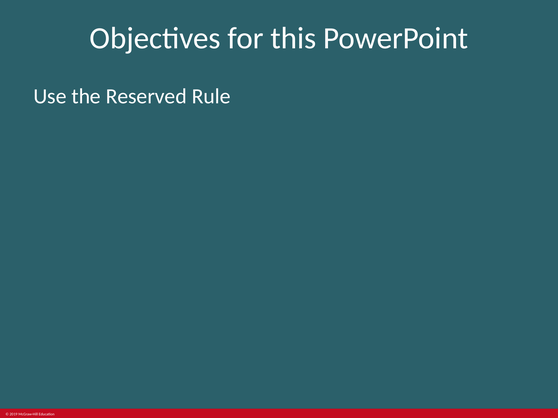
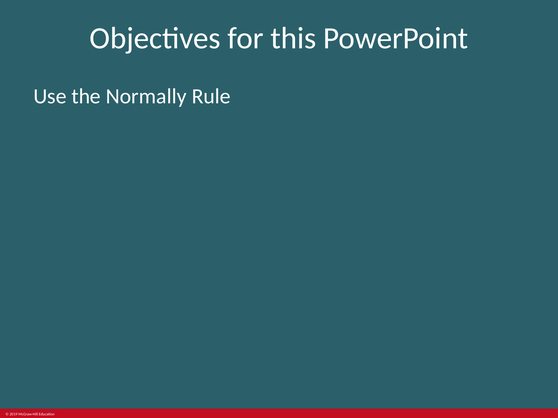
Reserved: Reserved -> Normally
